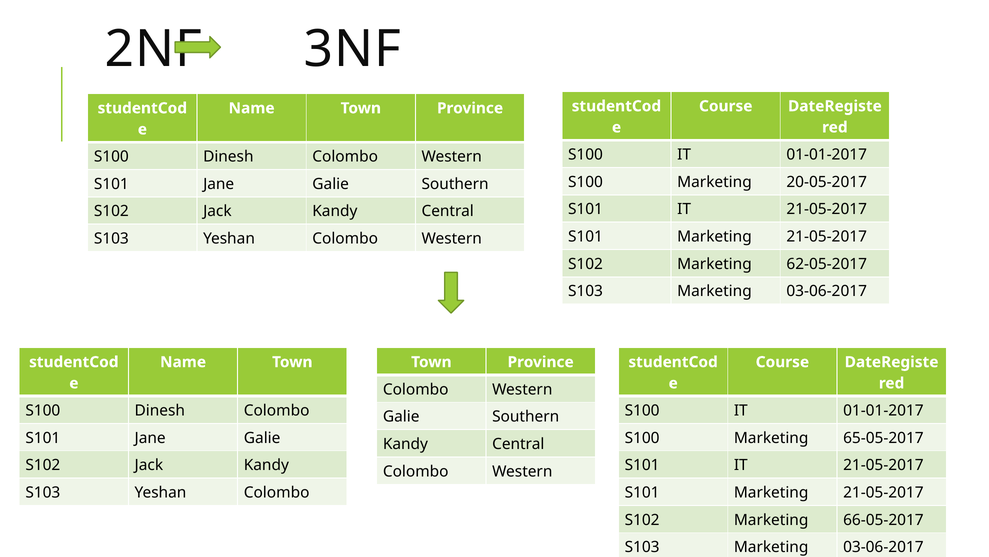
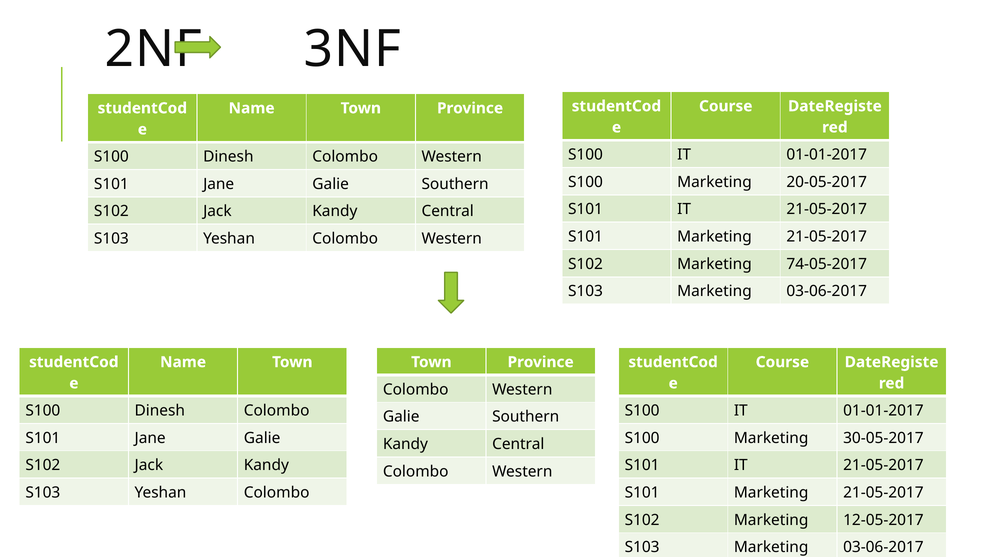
62-05-2017: 62-05-2017 -> 74-05-2017
65-05-2017: 65-05-2017 -> 30-05-2017
66-05-2017: 66-05-2017 -> 12-05-2017
